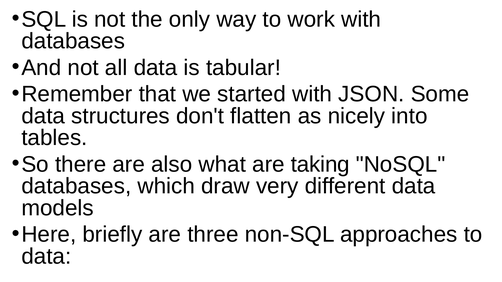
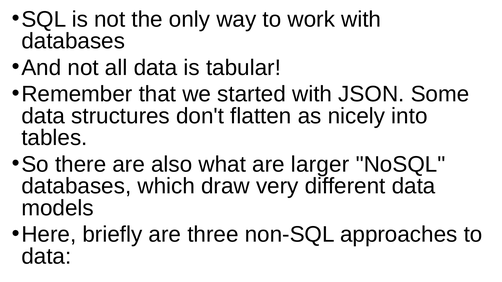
taking: taking -> larger
